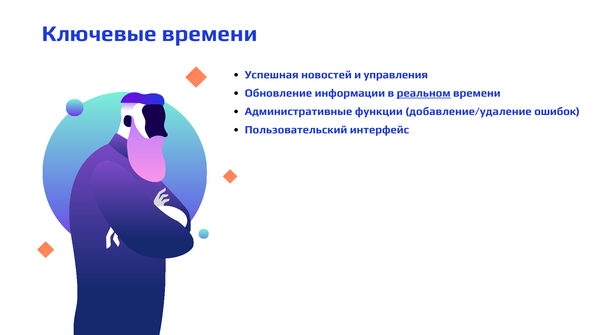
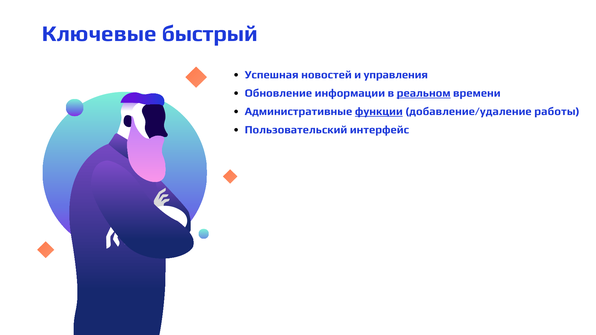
Ключевые времени: времени -> быстрый
функции underline: none -> present
ошибок: ошибок -> работы
